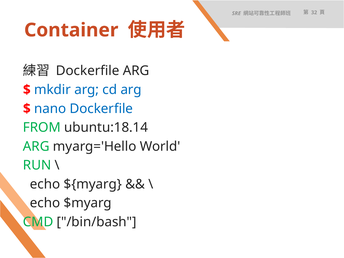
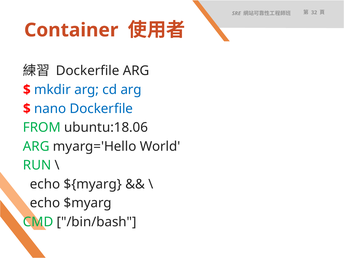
ubuntu:18.14: ubuntu:18.14 -> ubuntu:18.06
